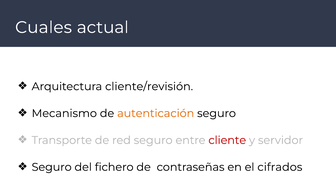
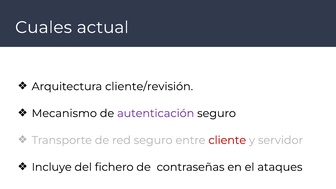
autenticación colour: orange -> purple
Seguro at (52, 167): Seguro -> Incluye
cifrados: cifrados -> ataques
